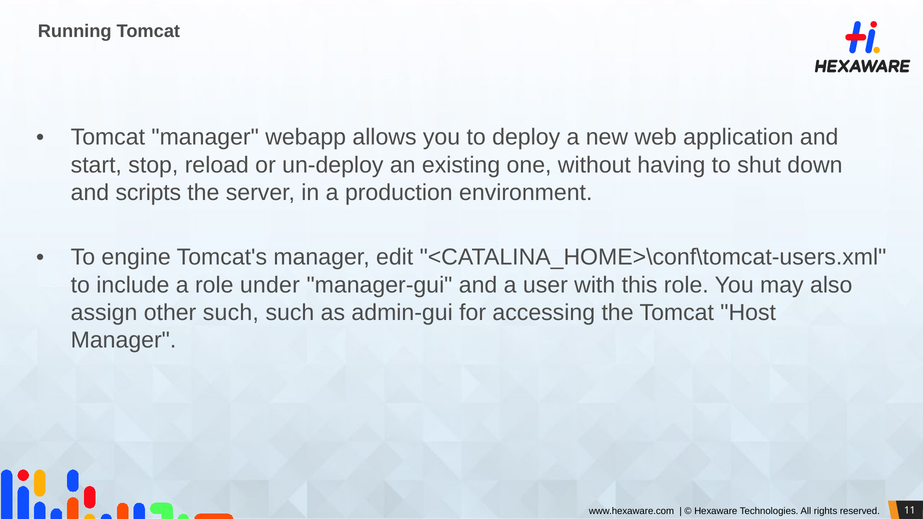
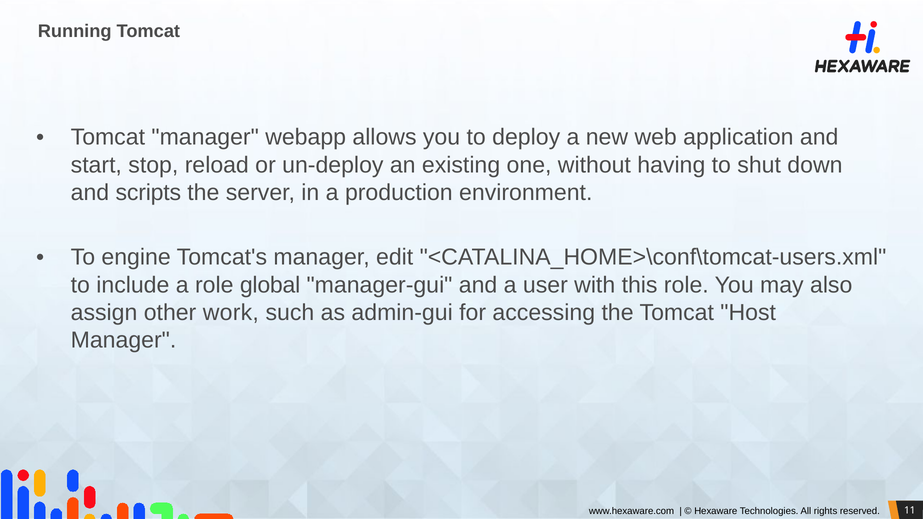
under: under -> global
other such: such -> work
